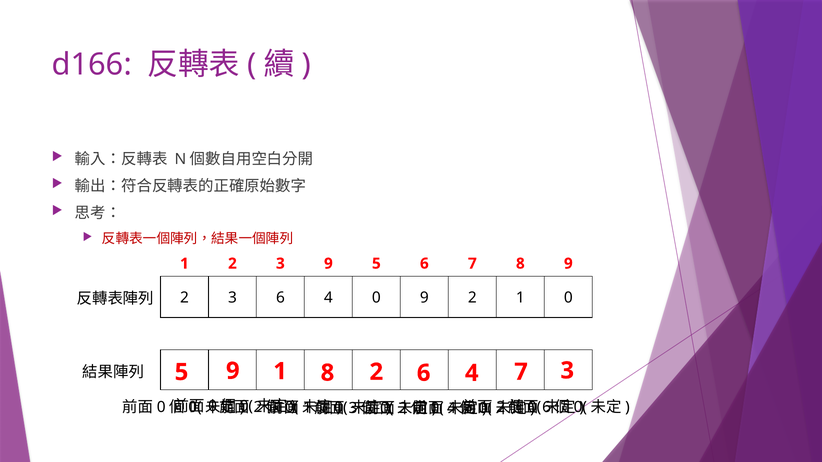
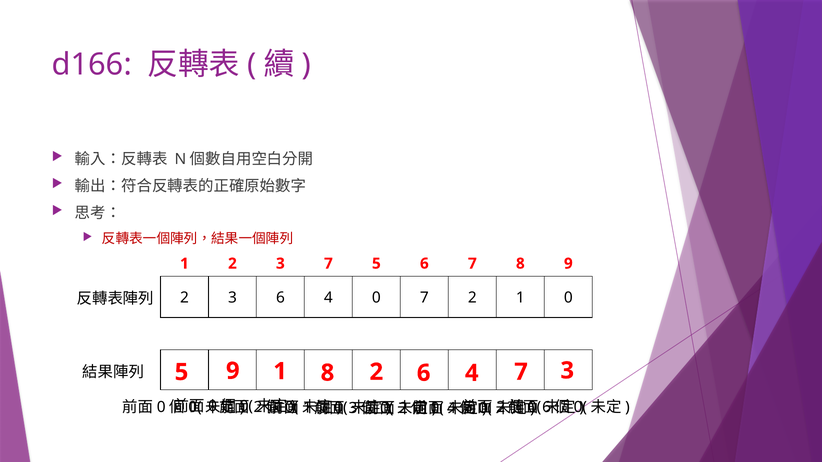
3 9: 9 -> 7
0 9: 9 -> 7
